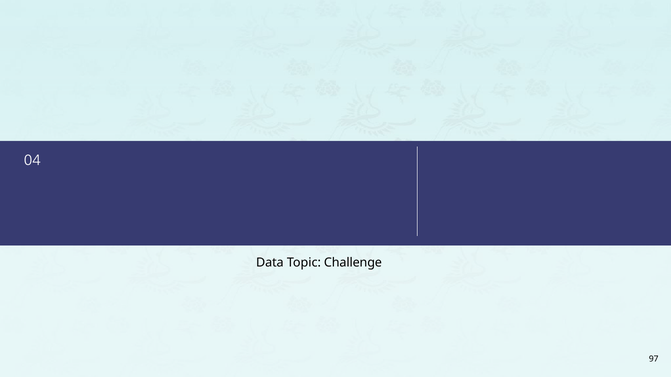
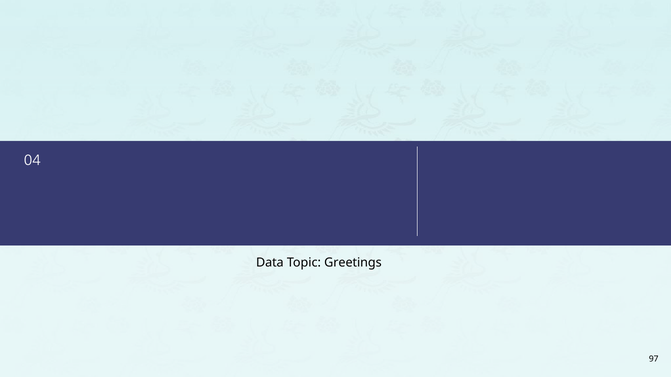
Challenge: Challenge -> Greetings
